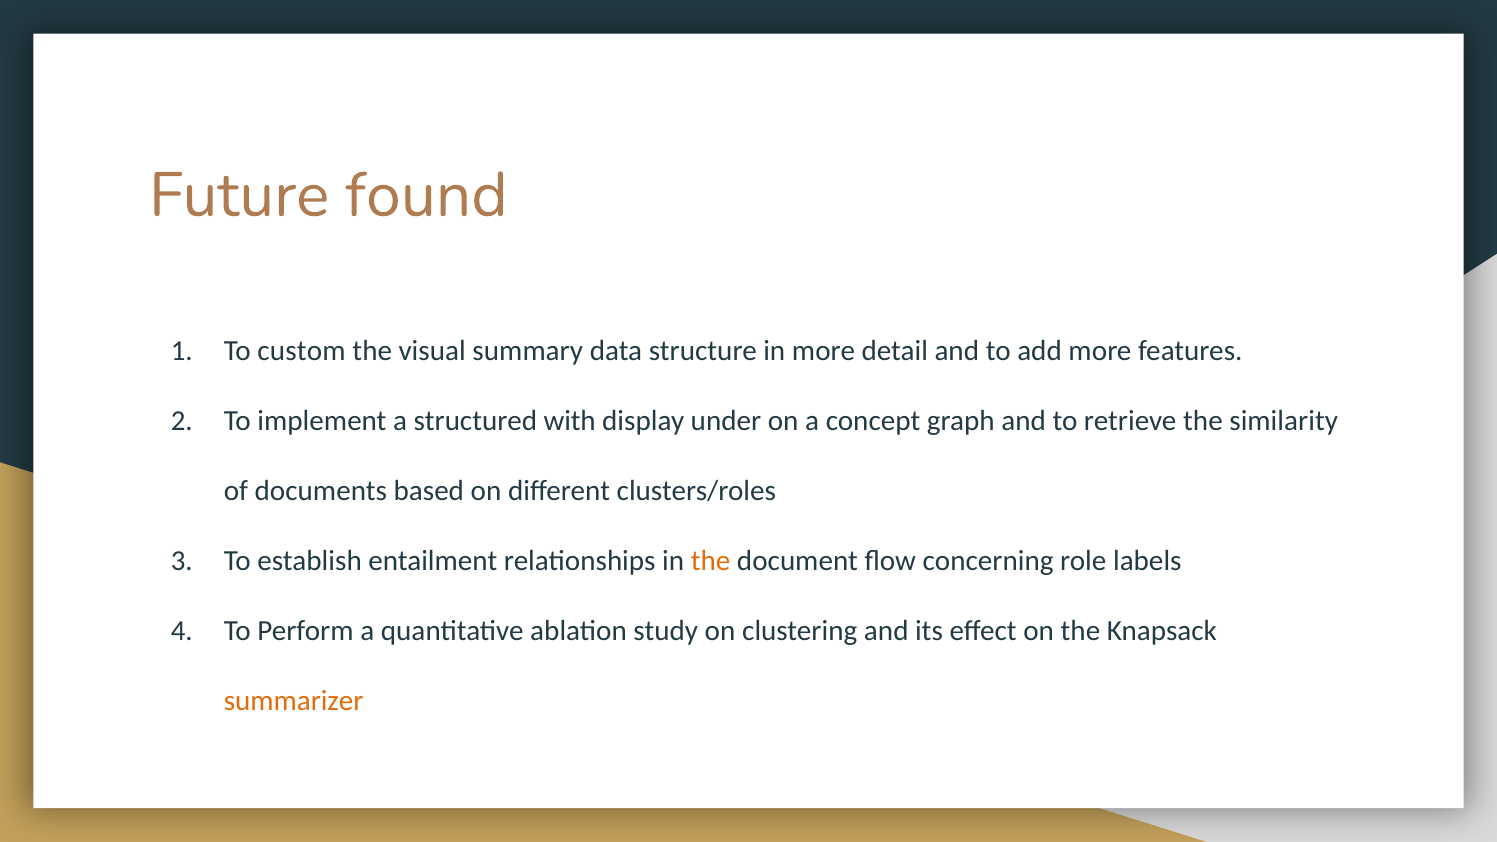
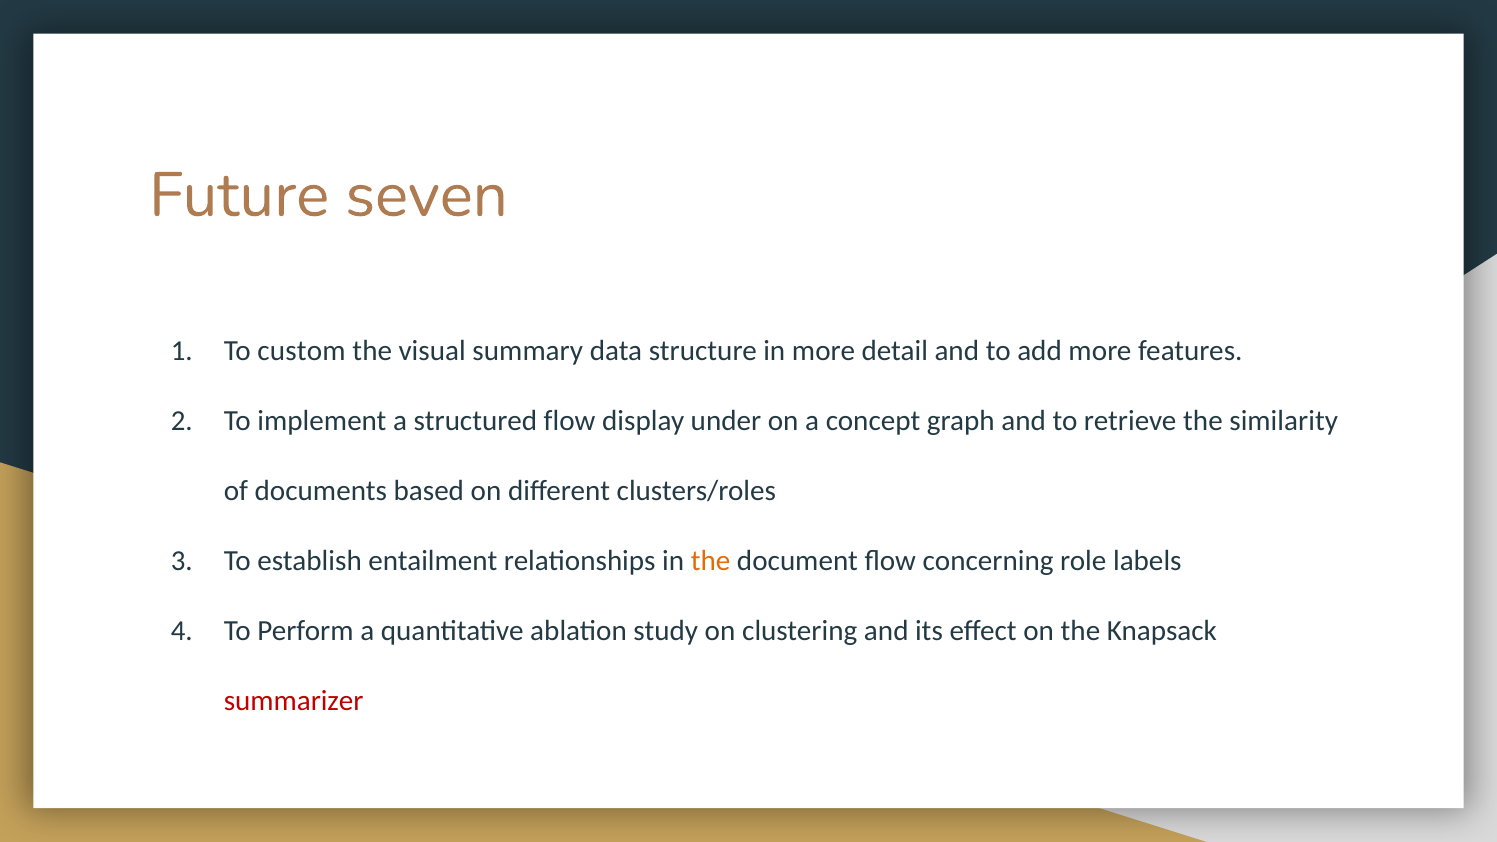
found: found -> seven
structured with: with -> flow
summarizer colour: orange -> red
